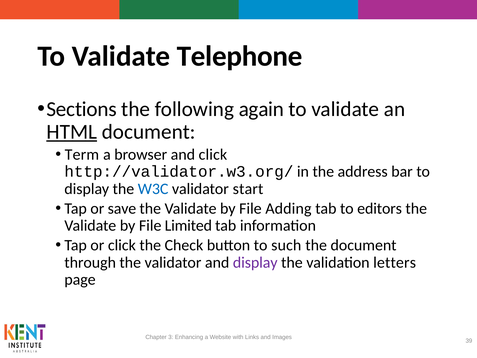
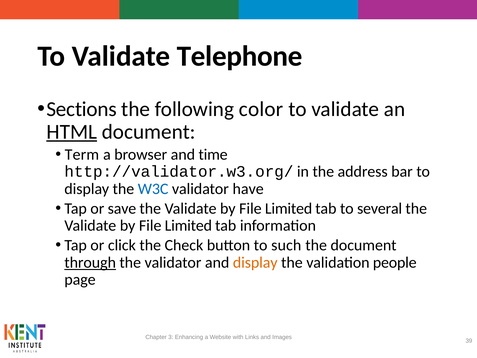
again: again -> color
and click: click -> time
start: start -> have
Adding at (288, 208): Adding -> Limited
editors: editors -> several
through underline: none -> present
display at (255, 262) colour: purple -> orange
letters: letters -> people
